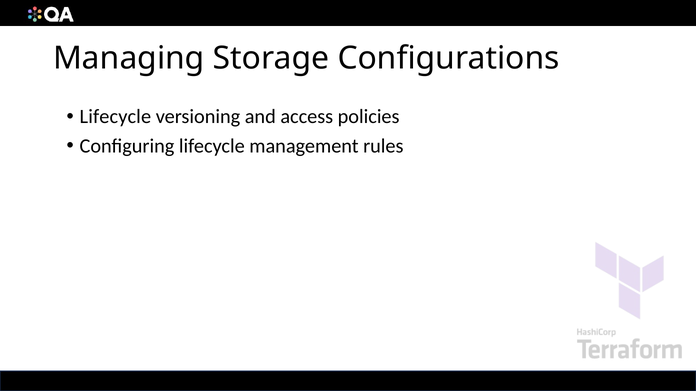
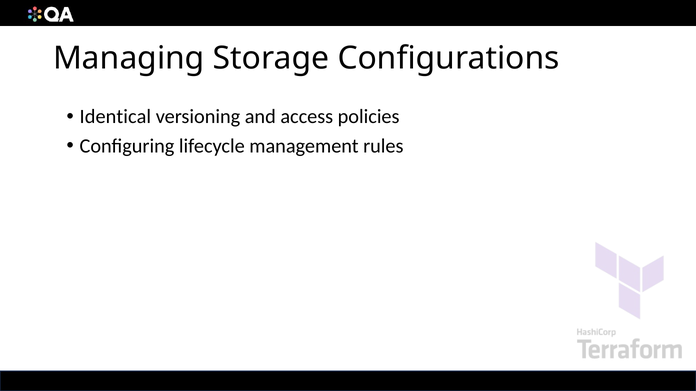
Lifecycle at (115, 117): Lifecycle -> Identical
